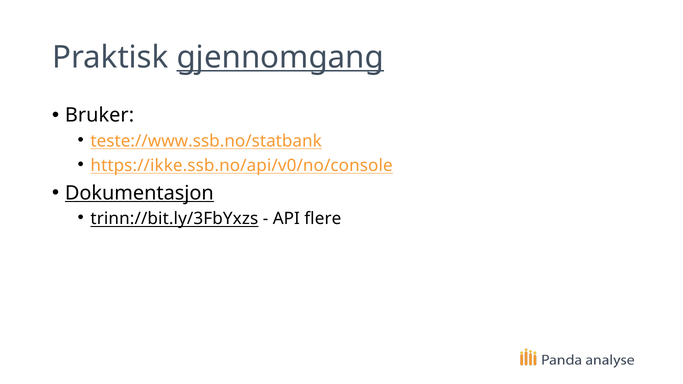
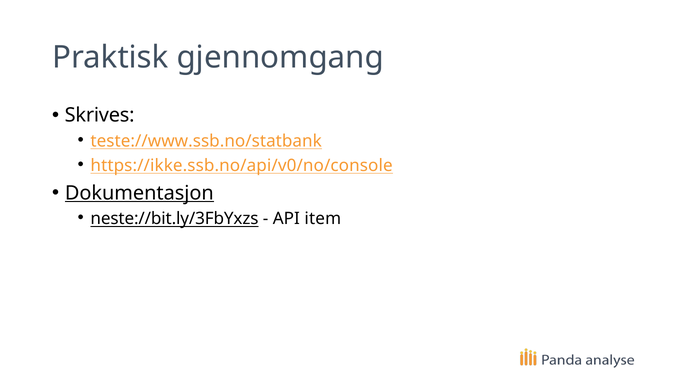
gjennomgang underline: present -> none
Bruker: Bruker -> Skrives
trinn://bit.ly/3FbYxzs: trinn://bit.ly/3FbYxzs -> neste://bit.ly/3FbYxzs
flere: flere -> item
